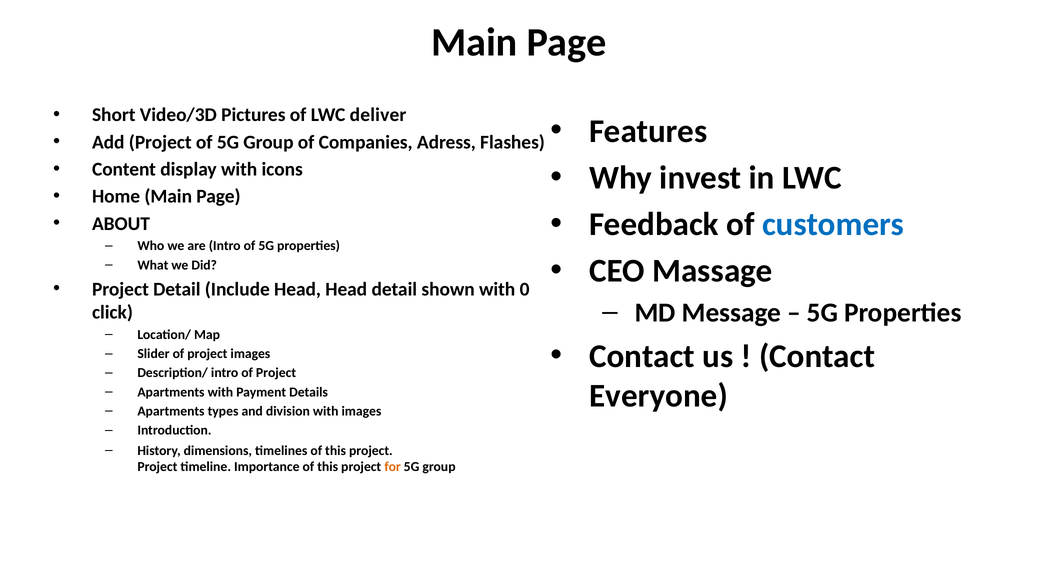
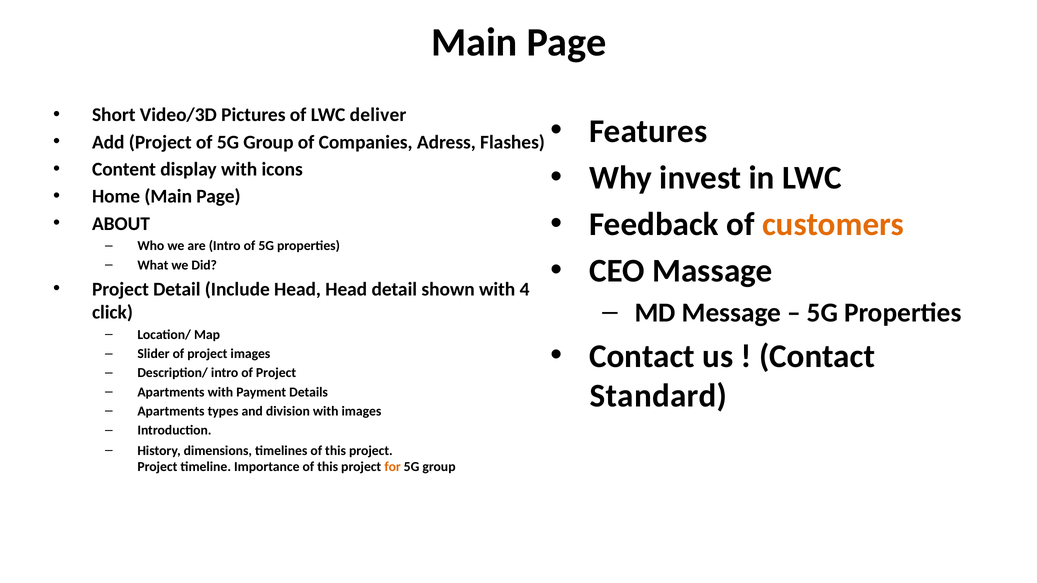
customers colour: blue -> orange
0: 0 -> 4
Everyone: Everyone -> Standard
